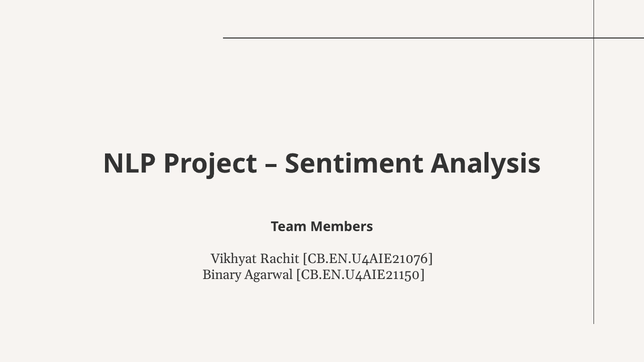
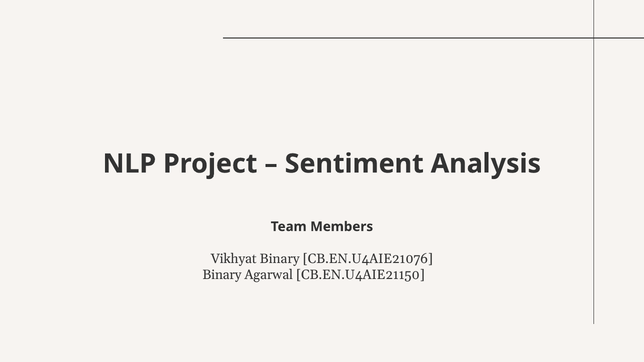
Vikhyat Rachit: Rachit -> Binary
